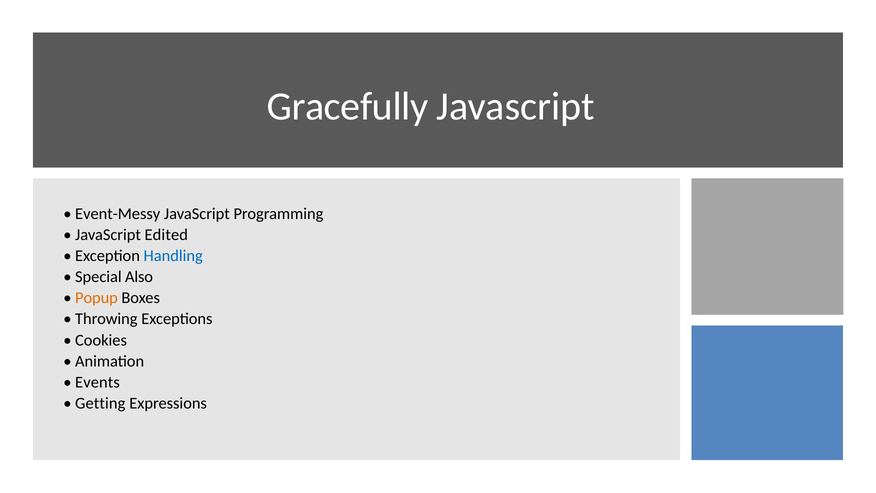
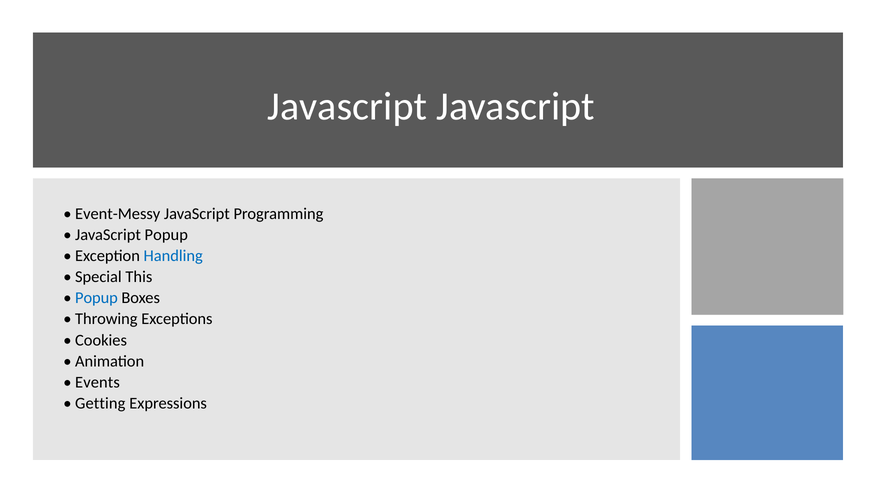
Gracefully at (347, 107): Gracefully -> Javascript
JavaScript Edited: Edited -> Popup
Also: Also -> This
Popup at (96, 298) colour: orange -> blue
